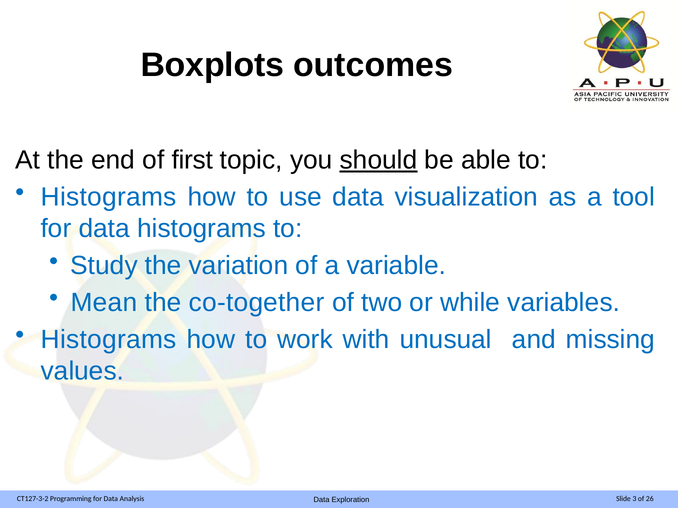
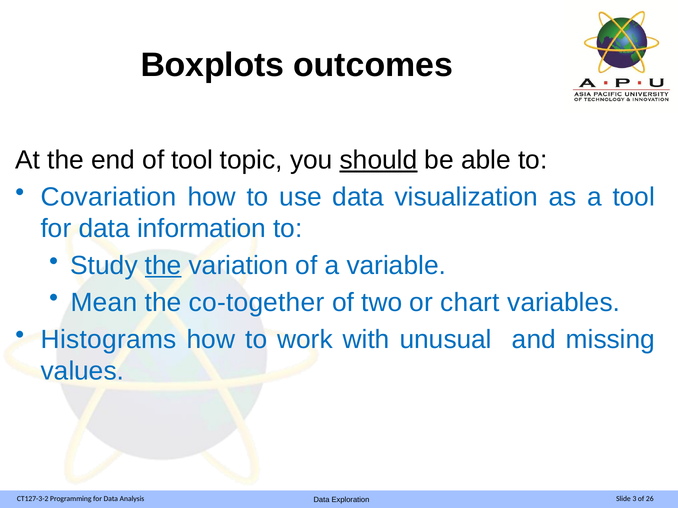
of first: first -> tool
Histograms at (109, 197): Histograms -> Covariation
data histograms: histograms -> information
the at (163, 266) underline: none -> present
while: while -> chart
